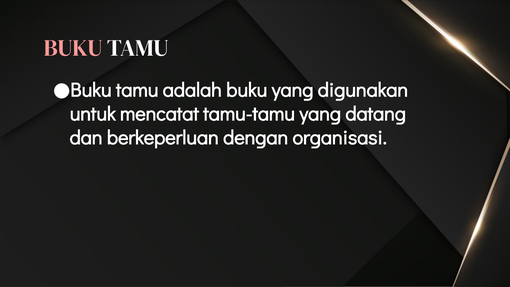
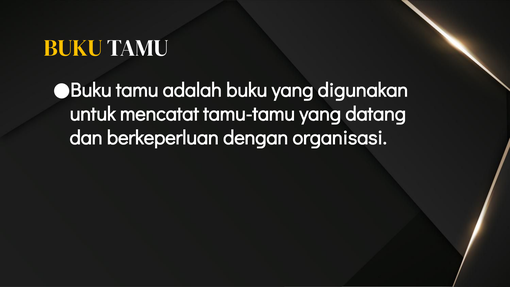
BUKU at (73, 48) colour: pink -> yellow
